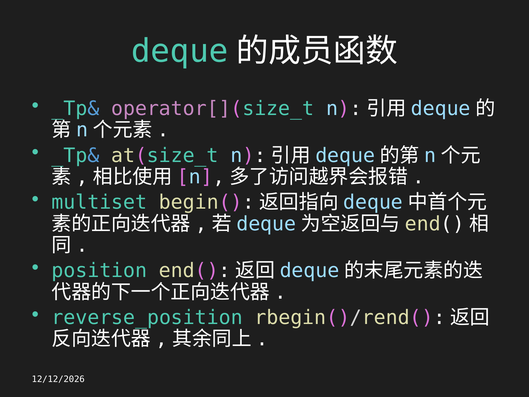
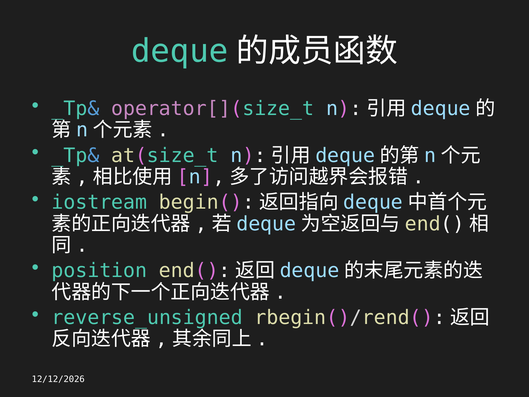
multiset: multiset -> iostream
reverse_position: reverse_position -> reverse_unsigned
